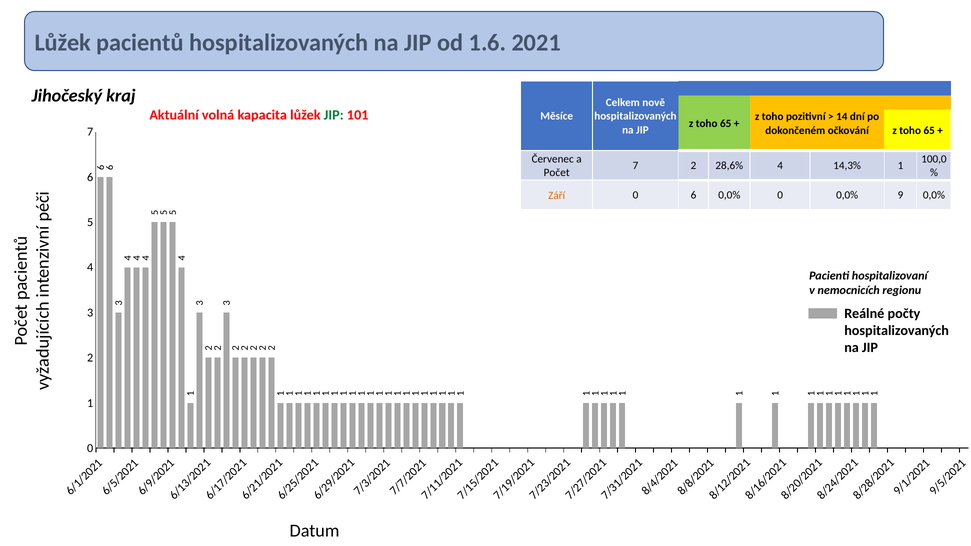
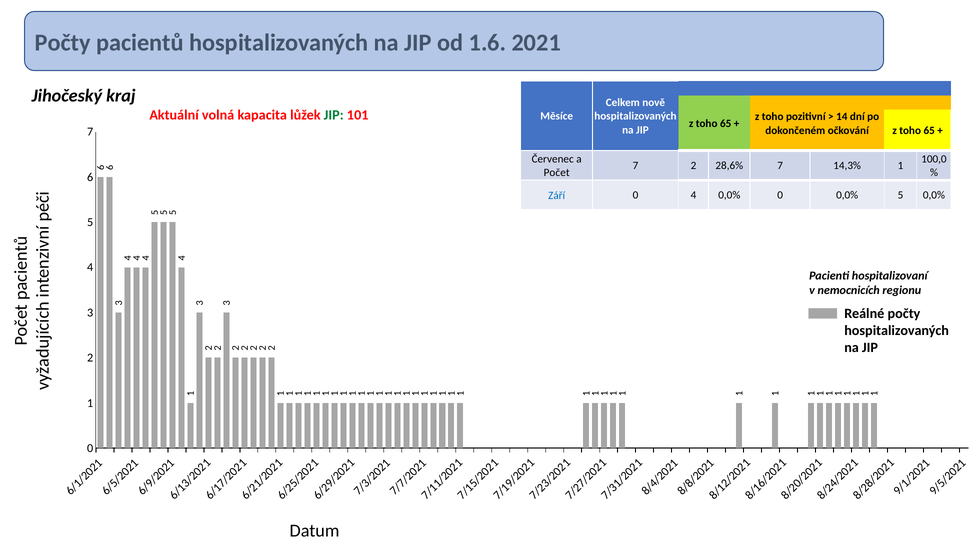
Lůžek at (63, 43): Lůžek -> Počty
28,6% 4: 4 -> 7
Září colour: orange -> blue
0 6: 6 -> 4
0,0% 9: 9 -> 5
